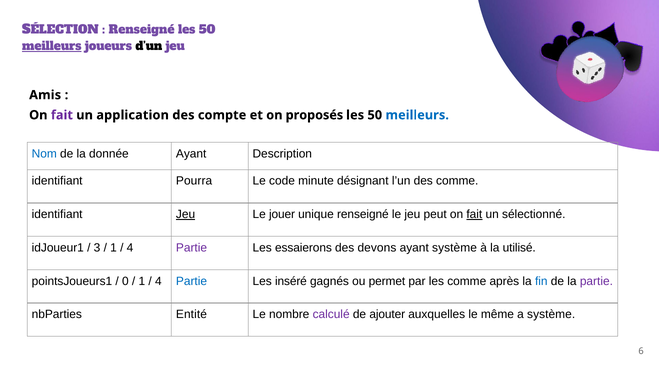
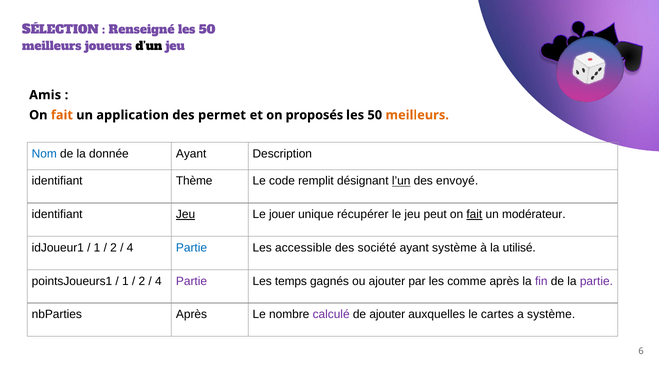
meilleurs at (52, 46) underline: present -> none
fait at (62, 115) colour: purple -> orange
compte: compte -> permet
meilleurs at (417, 115) colour: blue -> orange
Pourra: Pourra -> Thème
minute: minute -> remplit
l’un underline: none -> present
des comme: comme -> envoyé
unique renseigné: renseigné -> récupérer
sélectionné: sélectionné -> modérateur
3 at (97, 248): 3 -> 1
1 at (114, 248): 1 -> 2
Partie at (192, 248) colour: purple -> blue
essaierons: essaierons -> accessible
devons: devons -> société
0 at (125, 281): 0 -> 1
1 at (142, 281): 1 -> 2
Partie at (192, 281) colour: blue -> purple
inséré: inséré -> temps
ou permet: permet -> ajouter
fin colour: blue -> purple
nbParties Entité: Entité -> Après
même: même -> cartes
